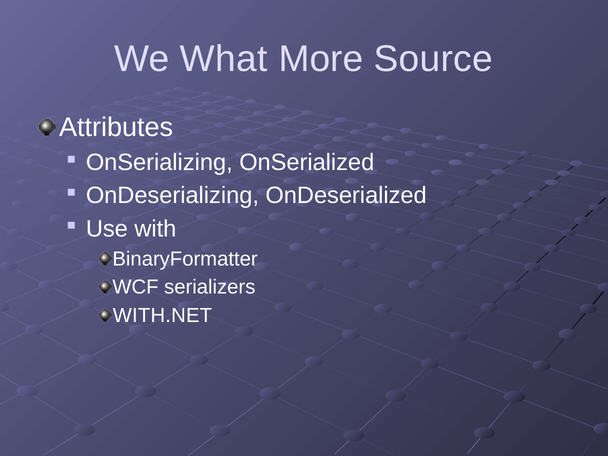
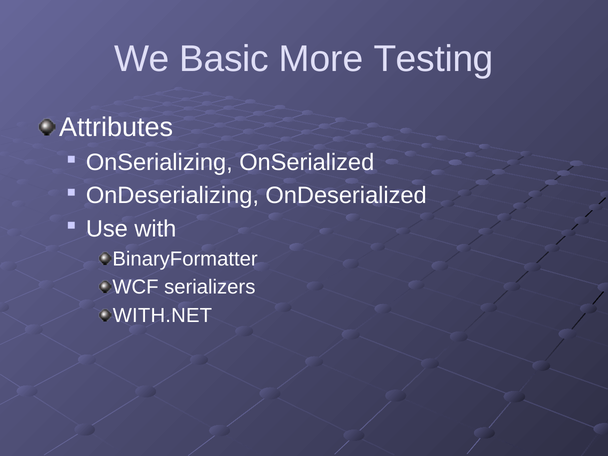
What: What -> Basic
Source: Source -> Testing
